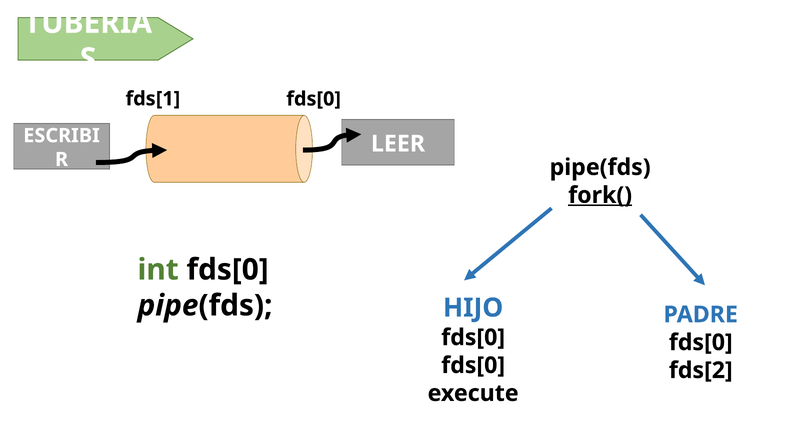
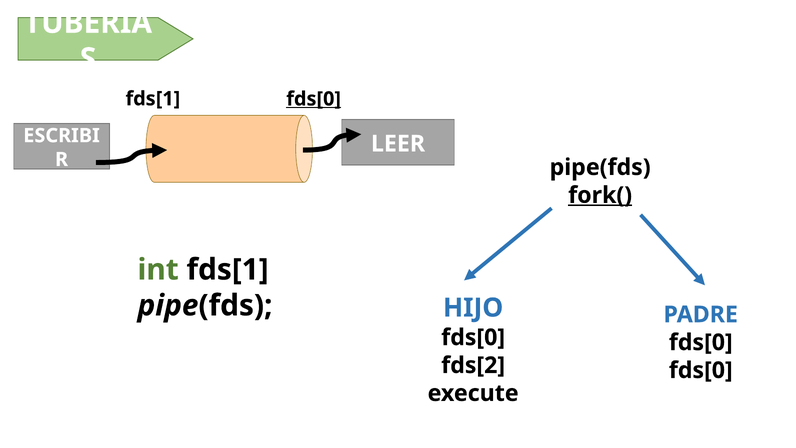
fds[0 at (314, 99) underline: none -> present
int fds[0: fds[0 -> fds[1
fds[0 at (473, 365): fds[0 -> fds[2
fds[2 at (701, 370): fds[2 -> fds[0
